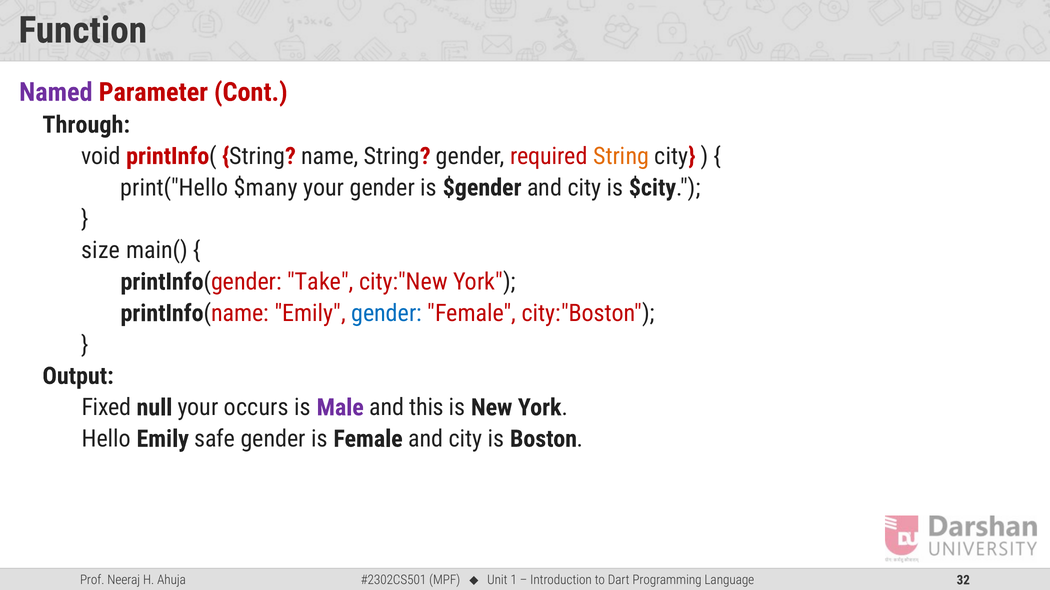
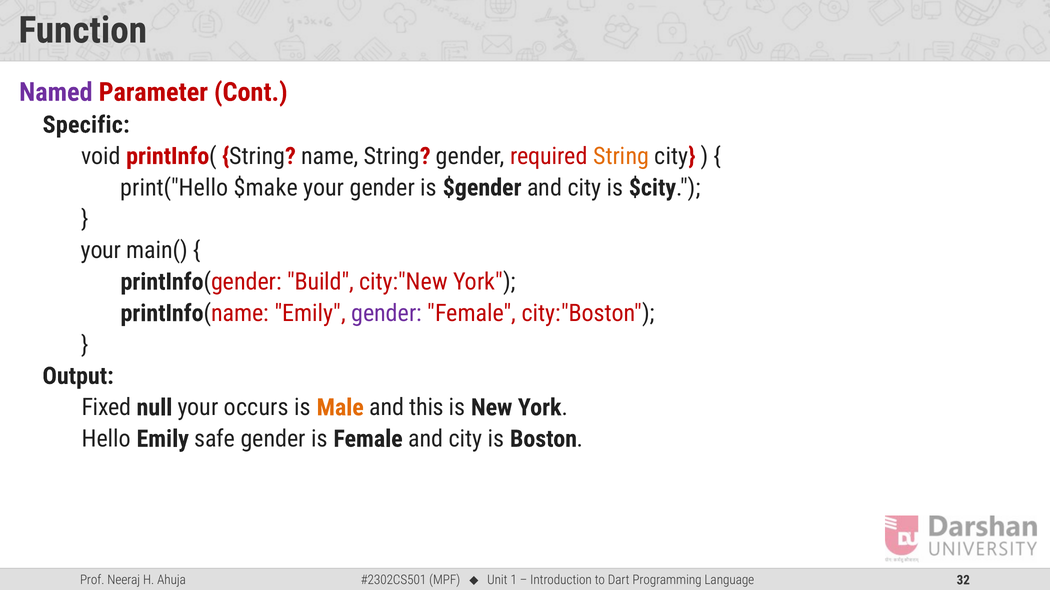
Through: Through -> Specific
$many: $many -> $make
size at (101, 251): size -> your
Take: Take -> Build
gender at (387, 314) colour: blue -> purple
Male colour: purple -> orange
